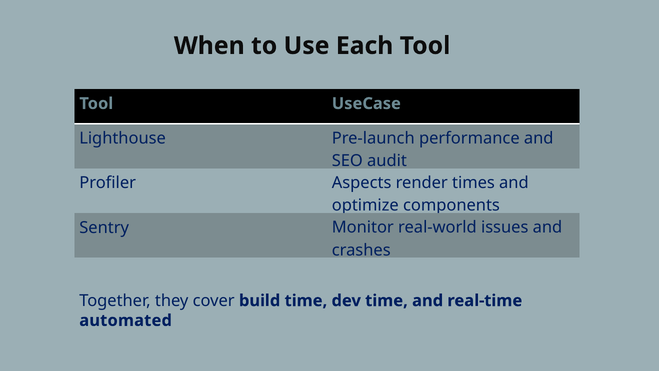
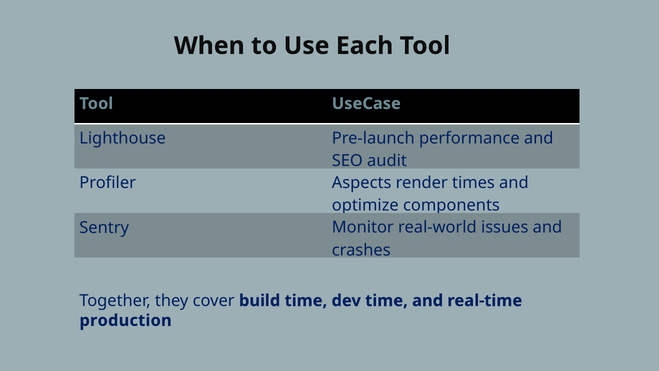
automated: automated -> production
